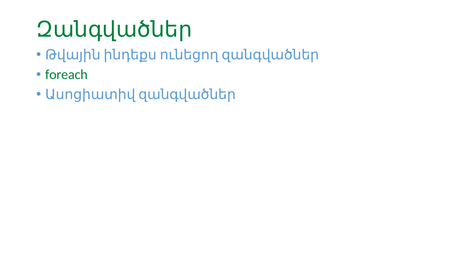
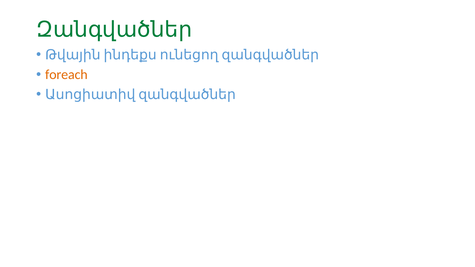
foreach colour: green -> orange
